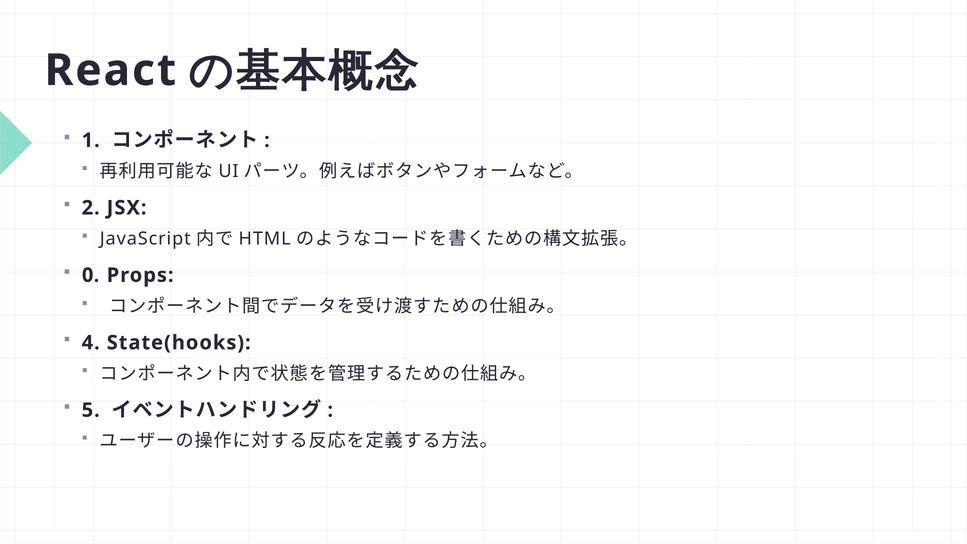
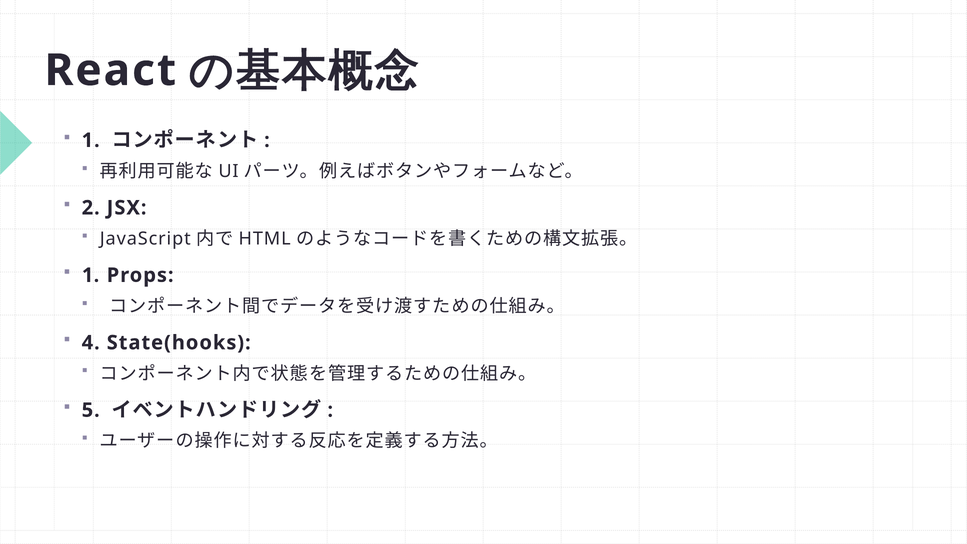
0 at (91, 275): 0 -> 1
